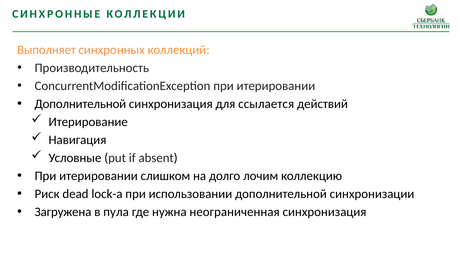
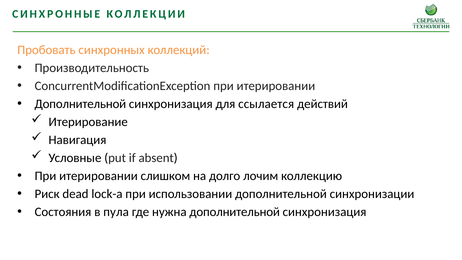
Выполняет: Выполняет -> Пробовать
Загружена: Загружена -> Состояния
нужна неограниченная: неограниченная -> дополнительной
